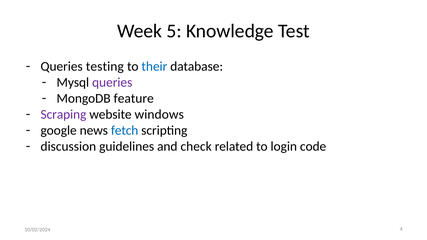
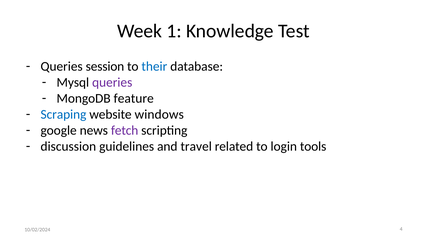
5: 5 -> 1
testing: testing -> session
Scraping colour: purple -> blue
fetch colour: blue -> purple
check: check -> travel
code: code -> tools
